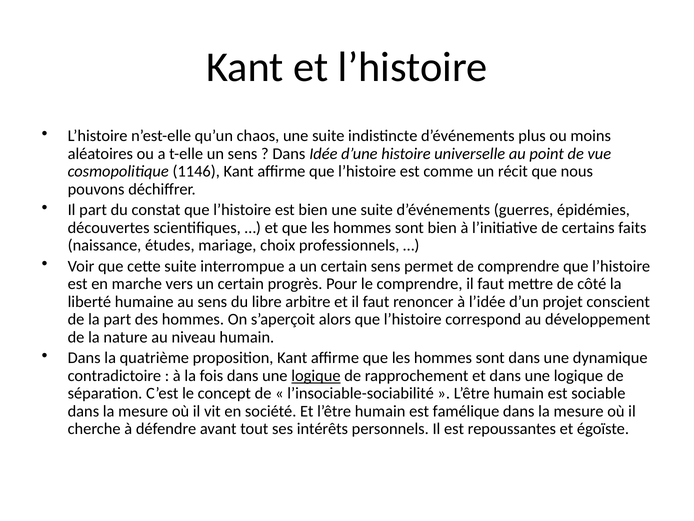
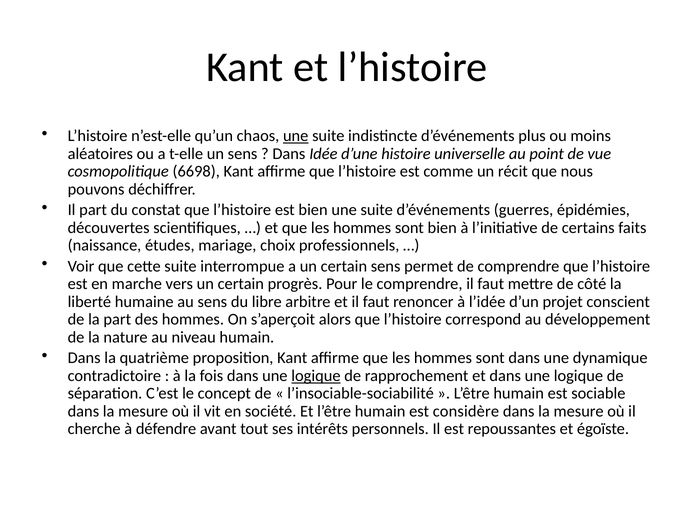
une at (296, 136) underline: none -> present
1146: 1146 -> 6698
famélique: famélique -> considère
